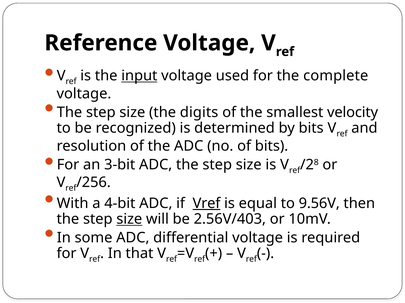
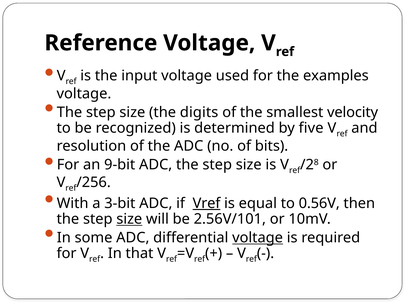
input underline: present -> none
complete: complete -> examples
by bits: bits -> five
3-bit: 3-bit -> 9-bit
4-bit: 4-bit -> 3-bit
9.56V: 9.56V -> 0.56V
2.56V/403: 2.56V/403 -> 2.56V/101
voltage at (258, 238) underline: none -> present
